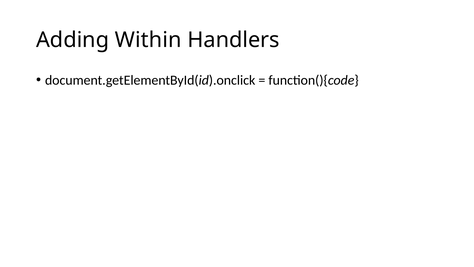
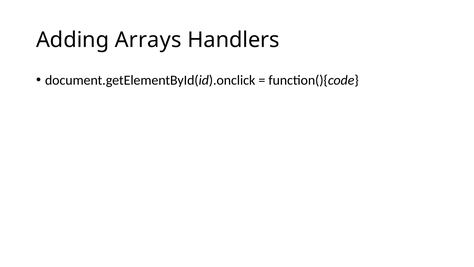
Within: Within -> Arrays
